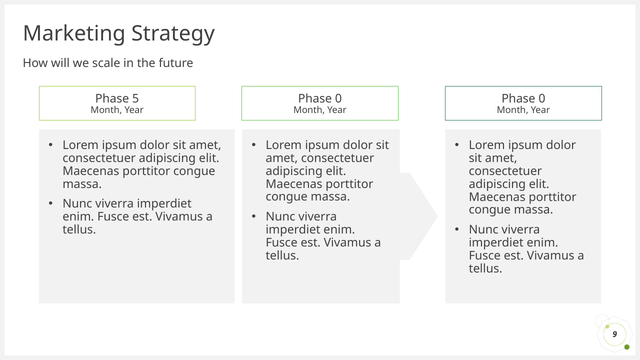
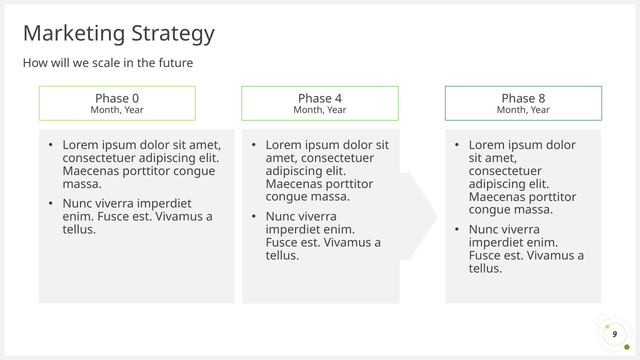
5: 5 -> 0
0 at (338, 99): 0 -> 4
0 at (542, 99): 0 -> 8
